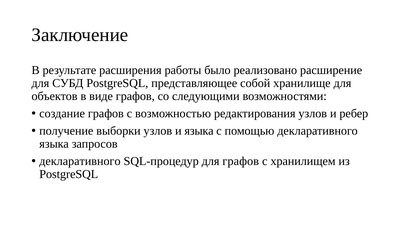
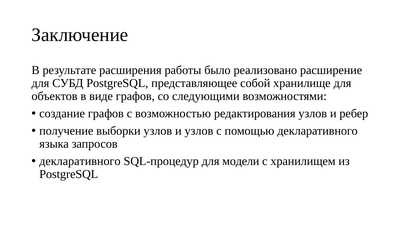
и языка: языка -> узлов
для графов: графов -> модели
